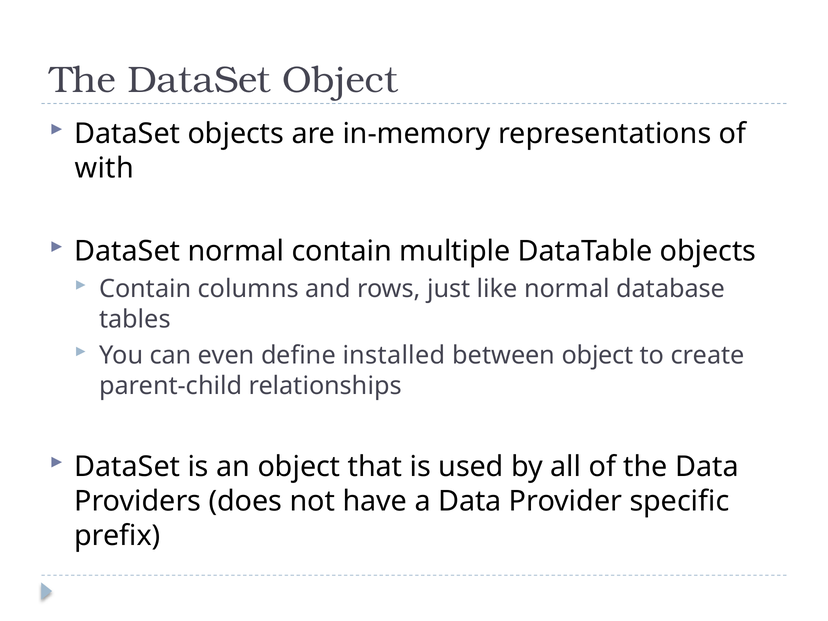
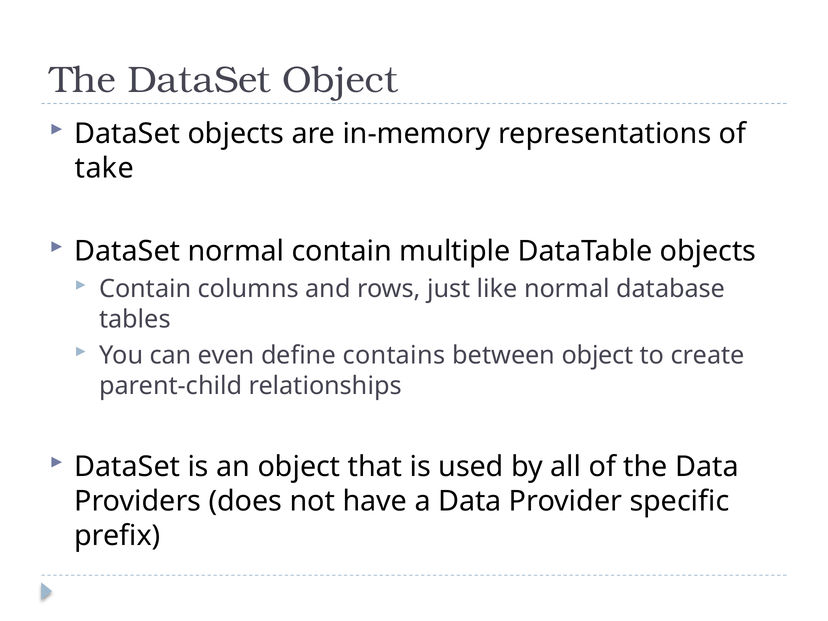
with: with -> take
installed: installed -> contains
